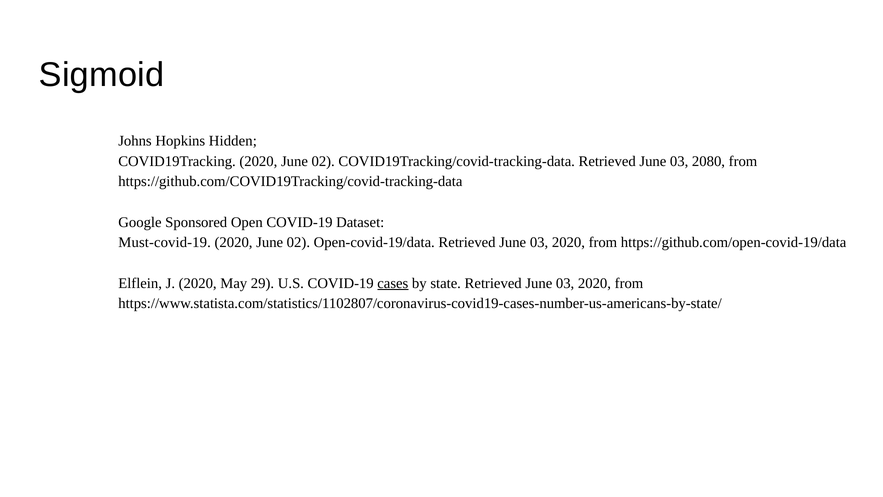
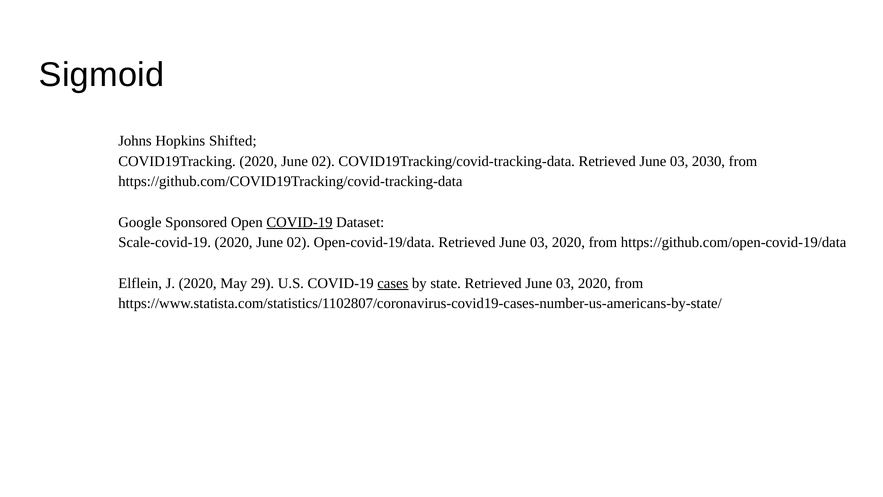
Hidden: Hidden -> Shifted
2080: 2080 -> 2030
COVID-19 at (299, 222) underline: none -> present
Must-covid-19: Must-covid-19 -> Scale-covid-19
